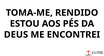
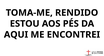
DEUS: DEUS -> AQUI
